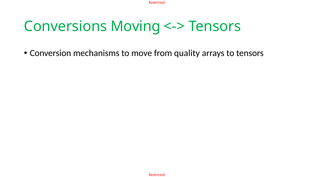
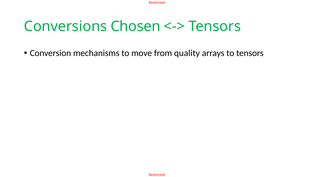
Moving: Moving -> Chosen
